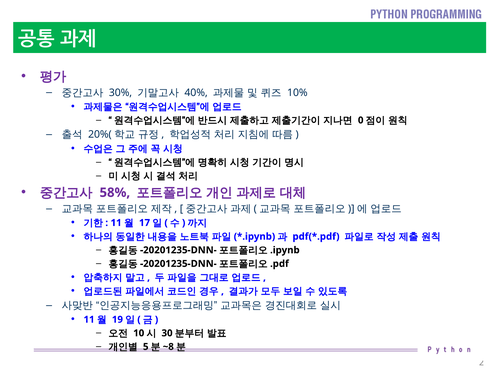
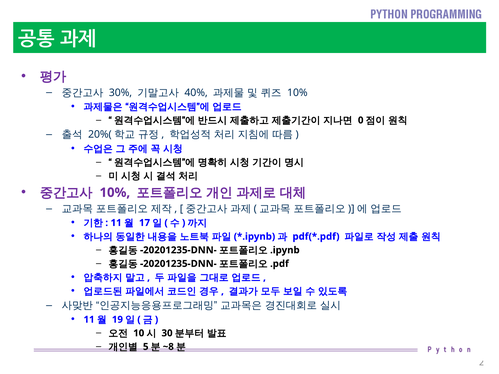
58% at (115, 193): 58% -> 10%
